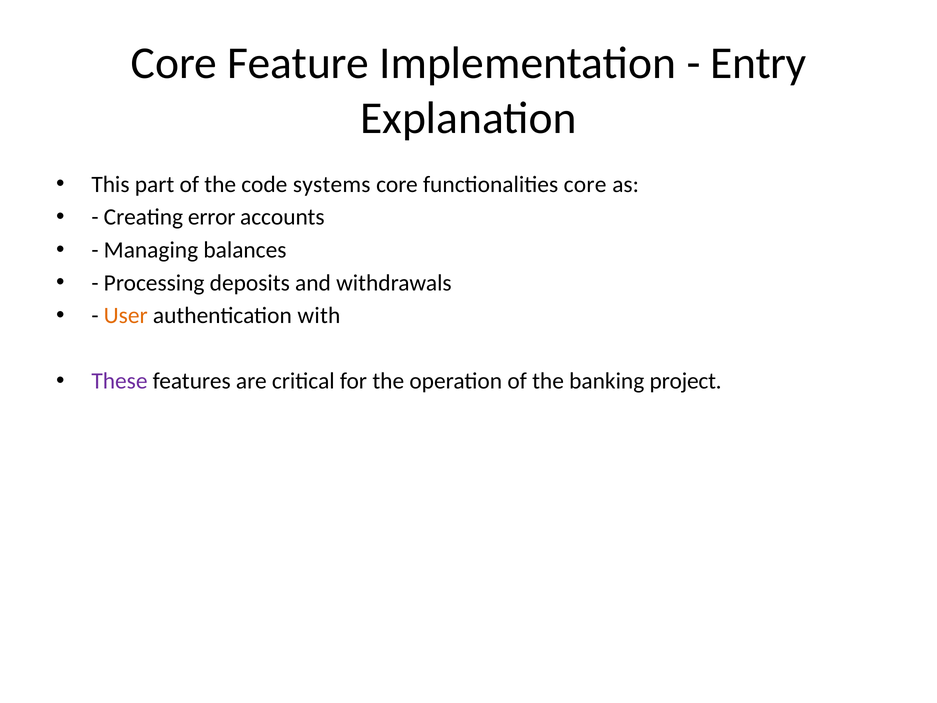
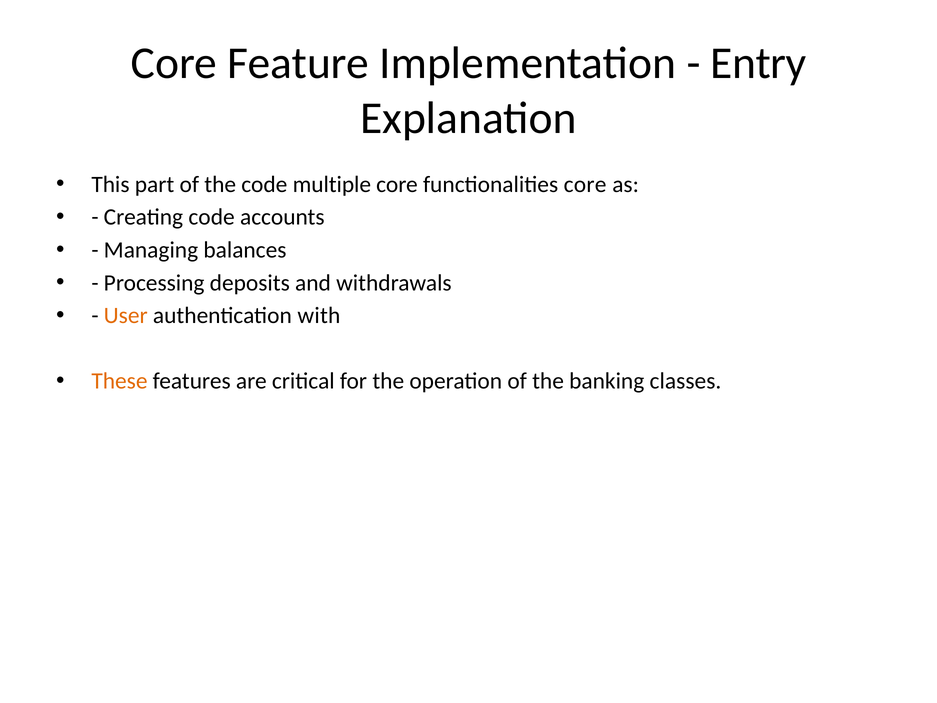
systems: systems -> multiple
Creating error: error -> code
These colour: purple -> orange
project: project -> classes
